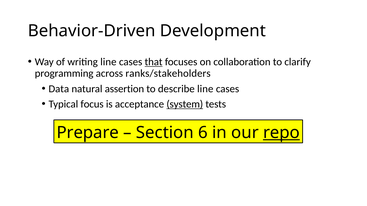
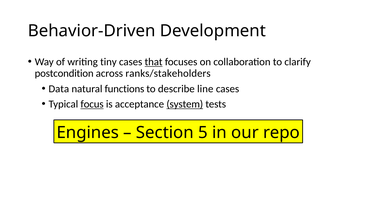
writing line: line -> tiny
programming: programming -> postcondition
assertion: assertion -> functions
focus underline: none -> present
Prepare: Prepare -> Engines
6: 6 -> 5
repo underline: present -> none
